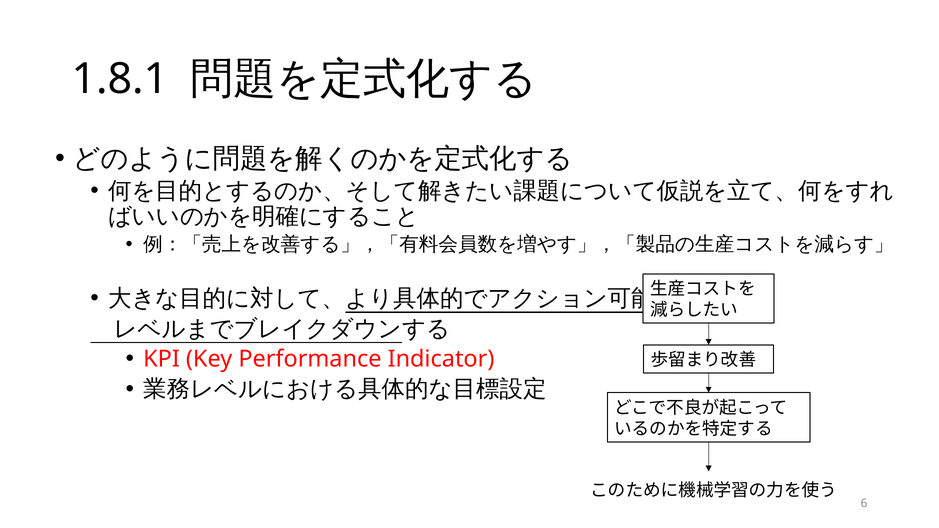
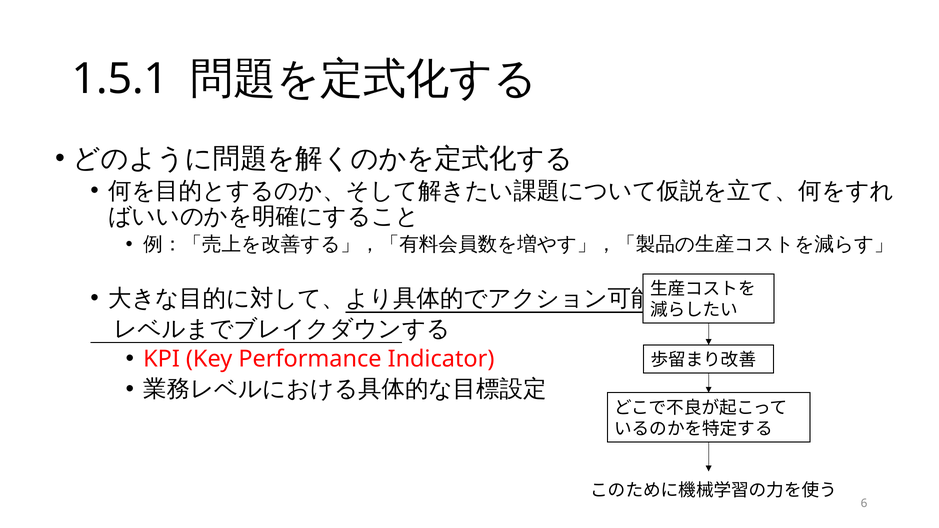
1.8.1: 1.8.1 -> 1.5.1
